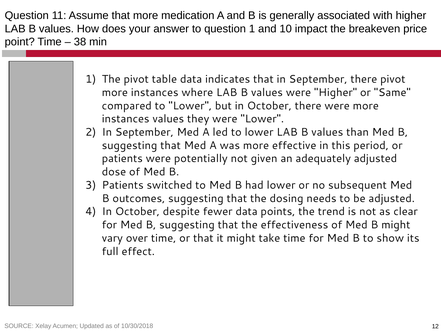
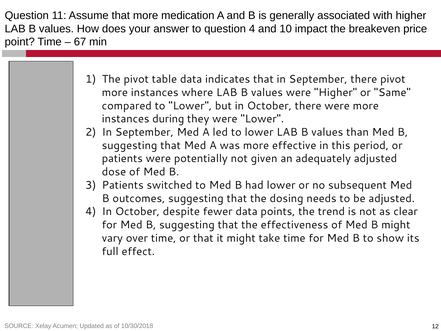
question 1: 1 -> 4
38: 38 -> 67
instances values: values -> during
